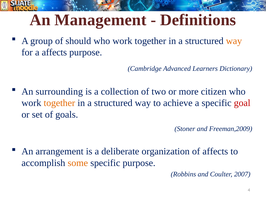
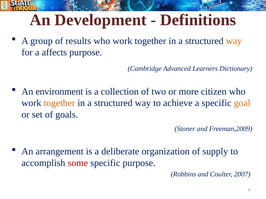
Management: Management -> Development
should: should -> results
surrounding: surrounding -> environment
goal colour: red -> orange
of affects: affects -> supply
some colour: orange -> red
